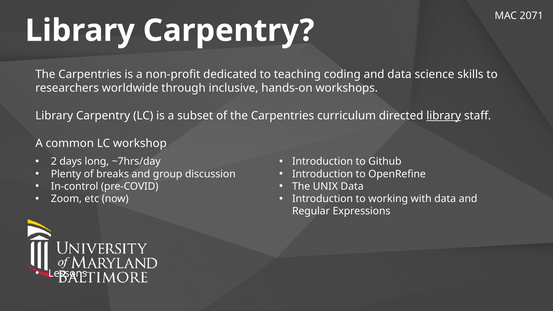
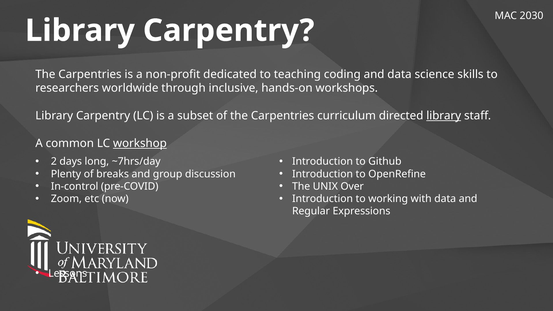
2071: 2071 -> 2030
workshop underline: none -> present
UNIX Data: Data -> Over
